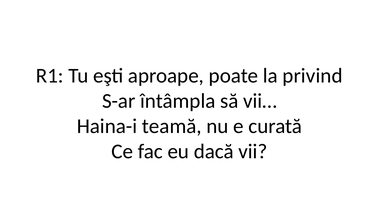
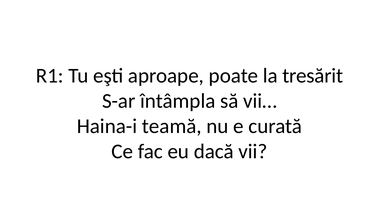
privind: privind -> tresărit
